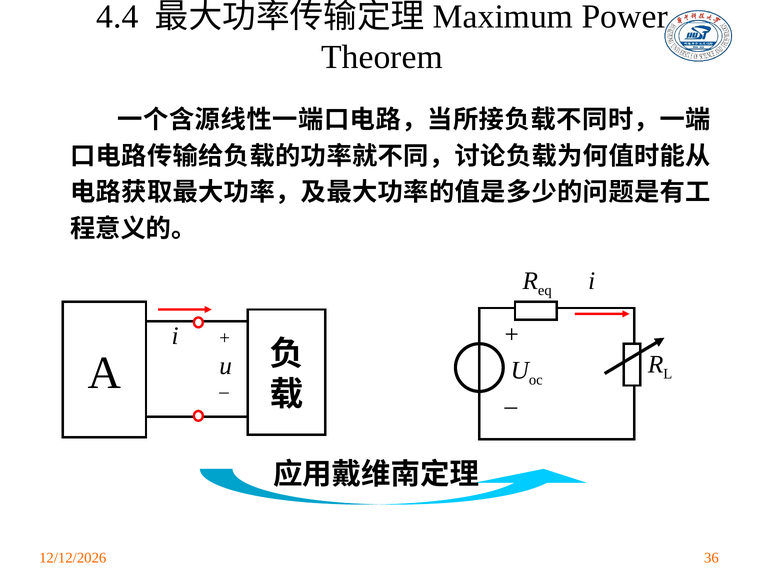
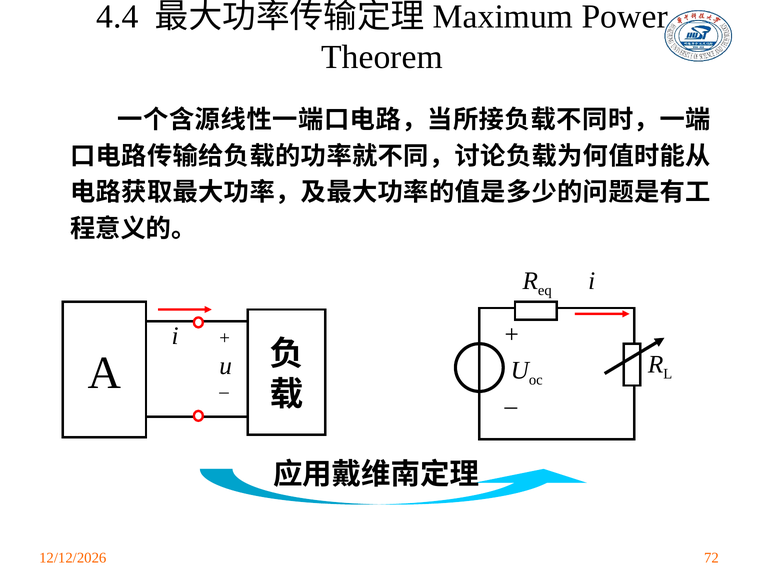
36: 36 -> 72
